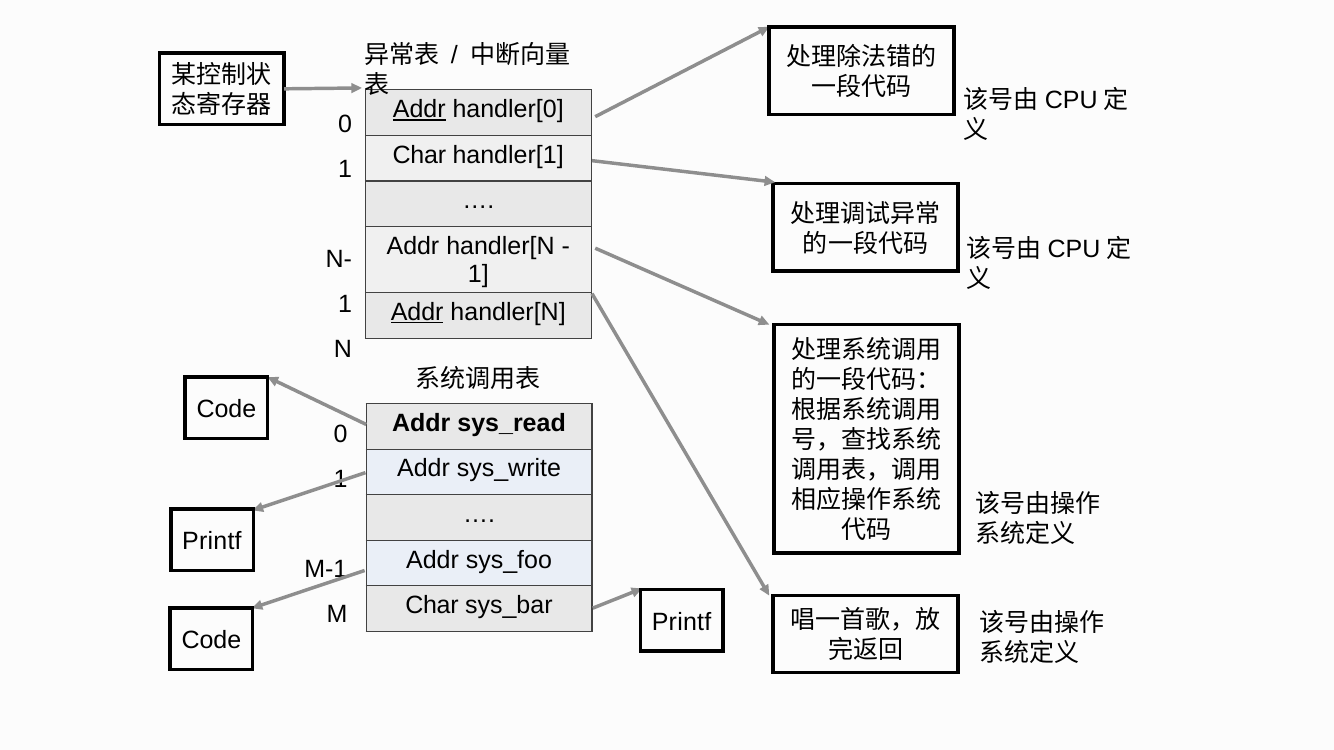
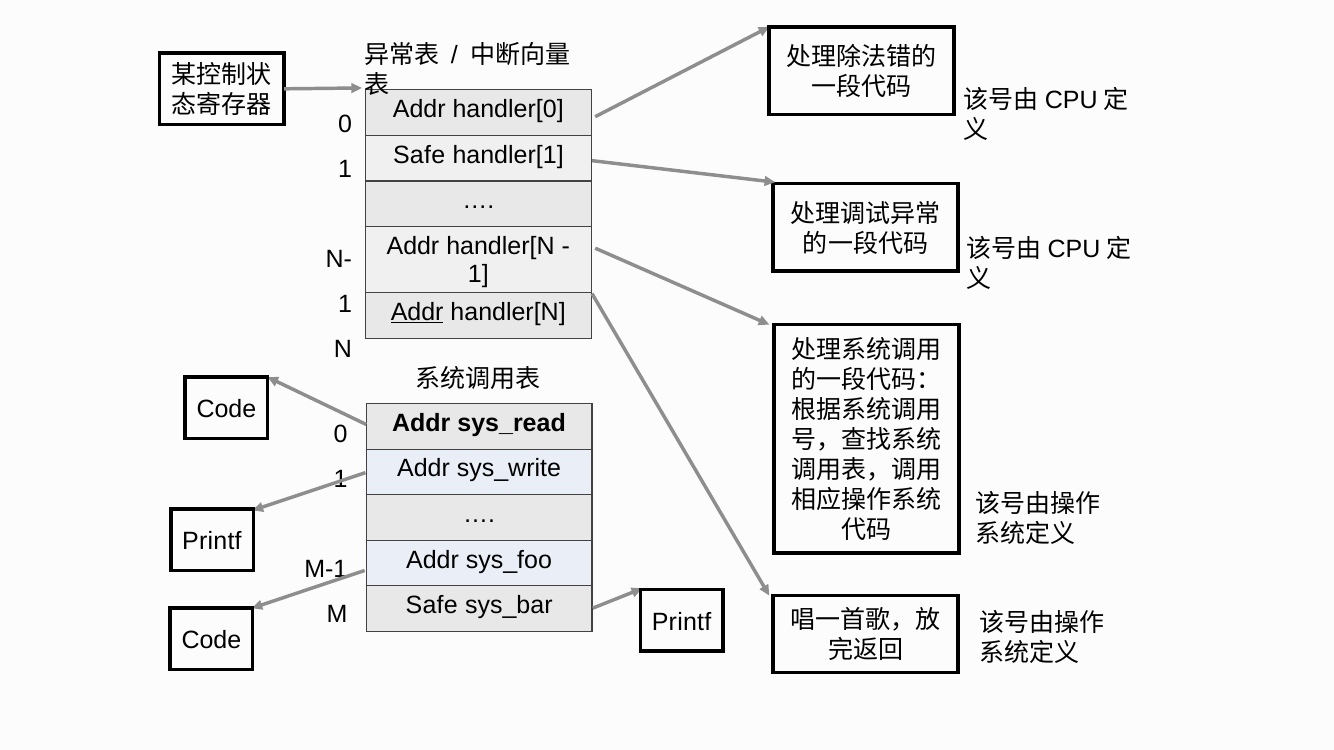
Addr at (419, 109) underline: present -> none
Char at (419, 155): Char -> Safe
Char at (432, 606): Char -> Safe
